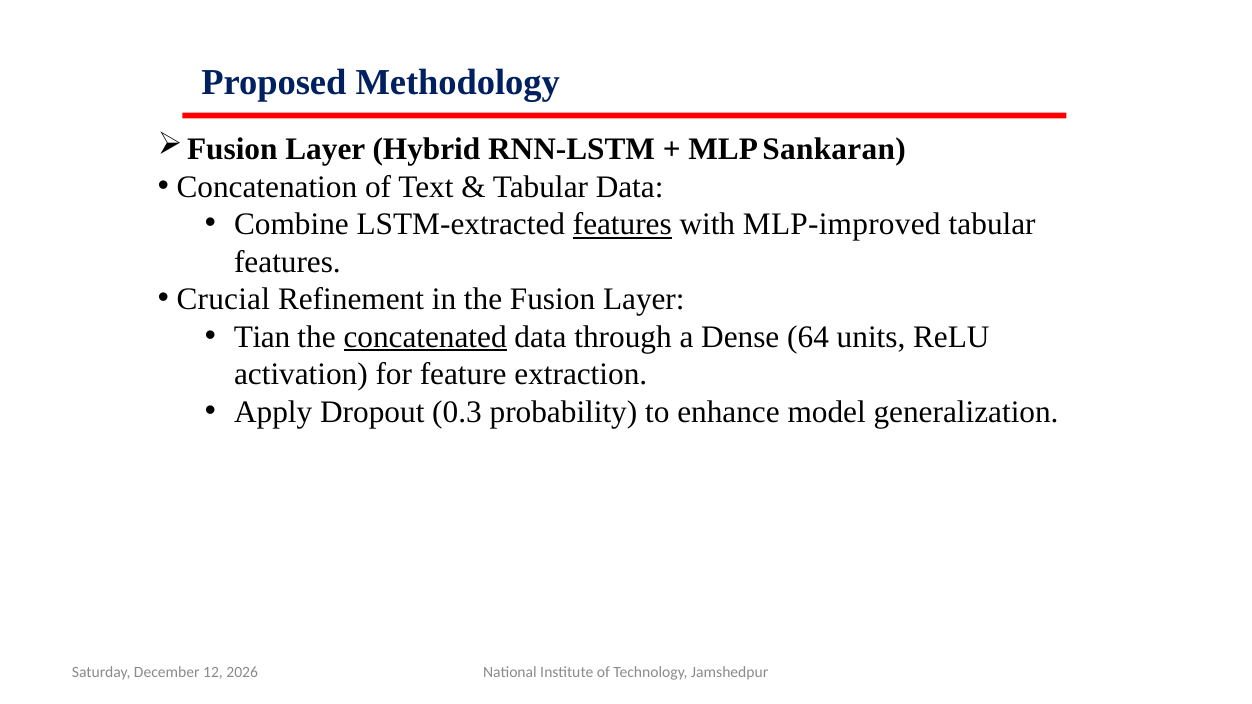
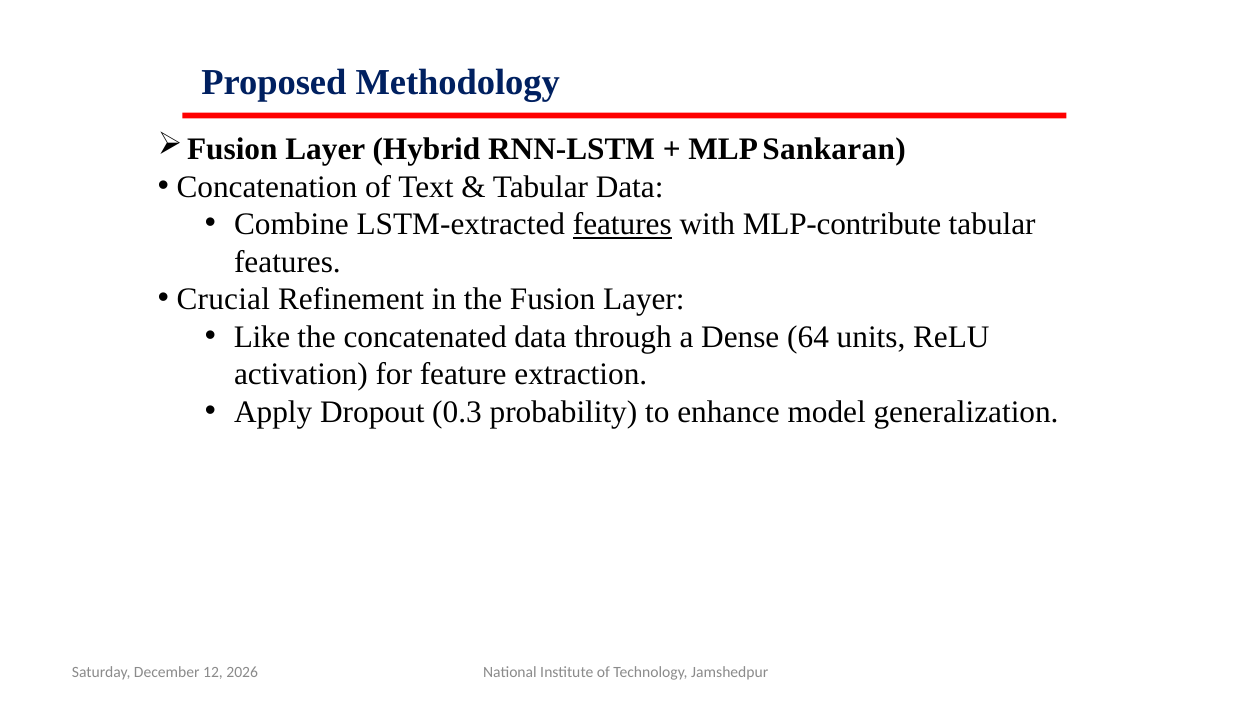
MLP-improved: MLP-improved -> MLP-contribute
Tian: Tian -> Like
concatenated underline: present -> none
